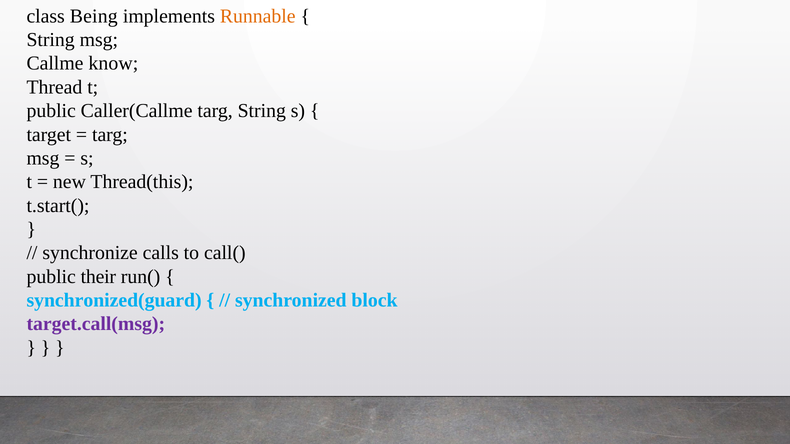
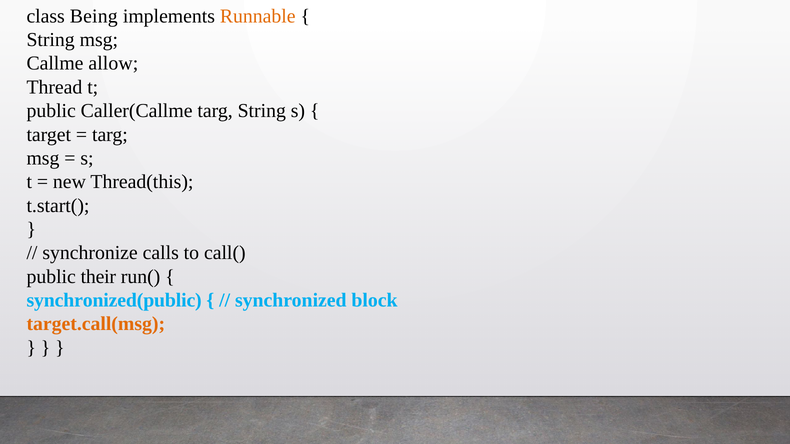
know: know -> allow
synchronized(guard: synchronized(guard -> synchronized(public
target.call(msg colour: purple -> orange
